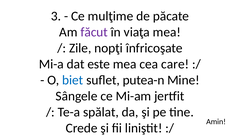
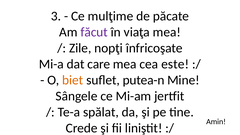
este: este -> care
care: care -> este
biet colour: blue -> orange
